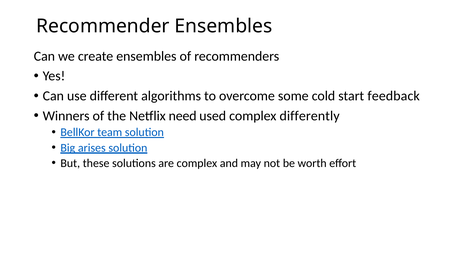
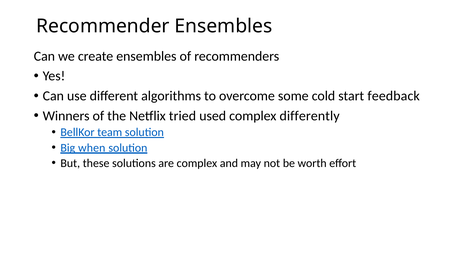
need: need -> tried
arises: arises -> when
